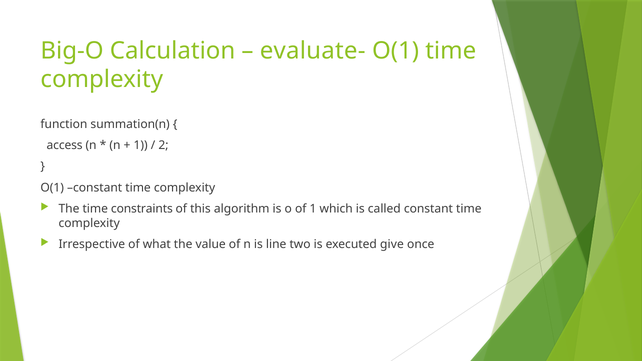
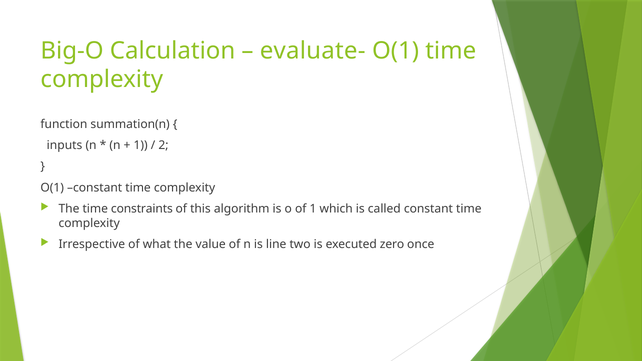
access: access -> inputs
give: give -> zero
